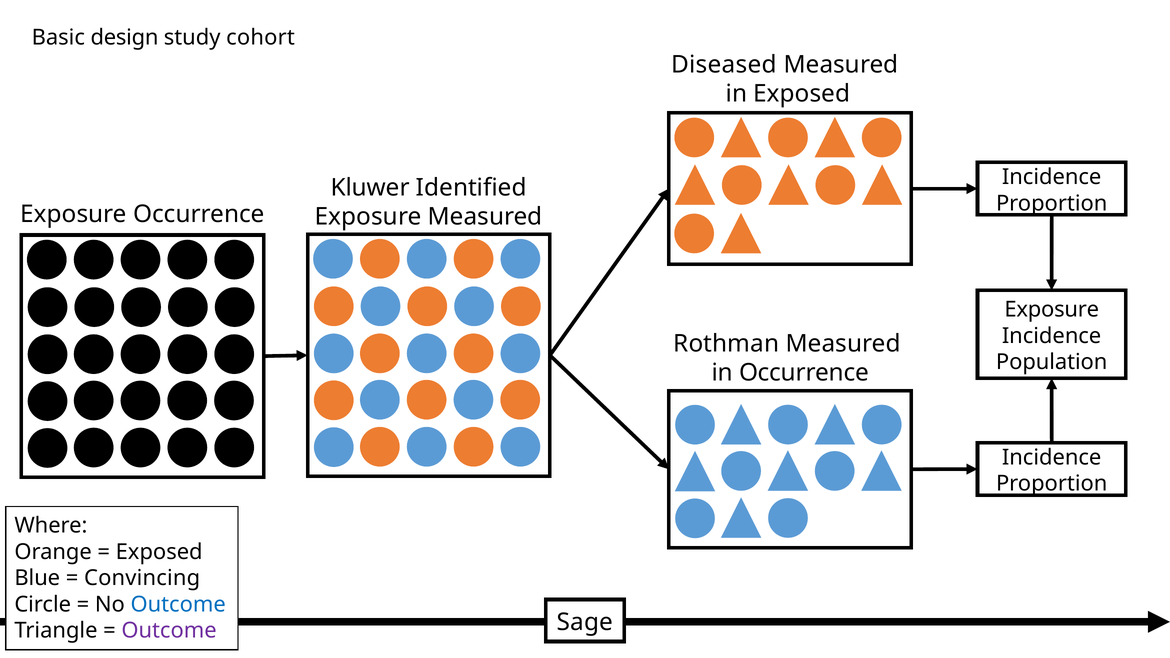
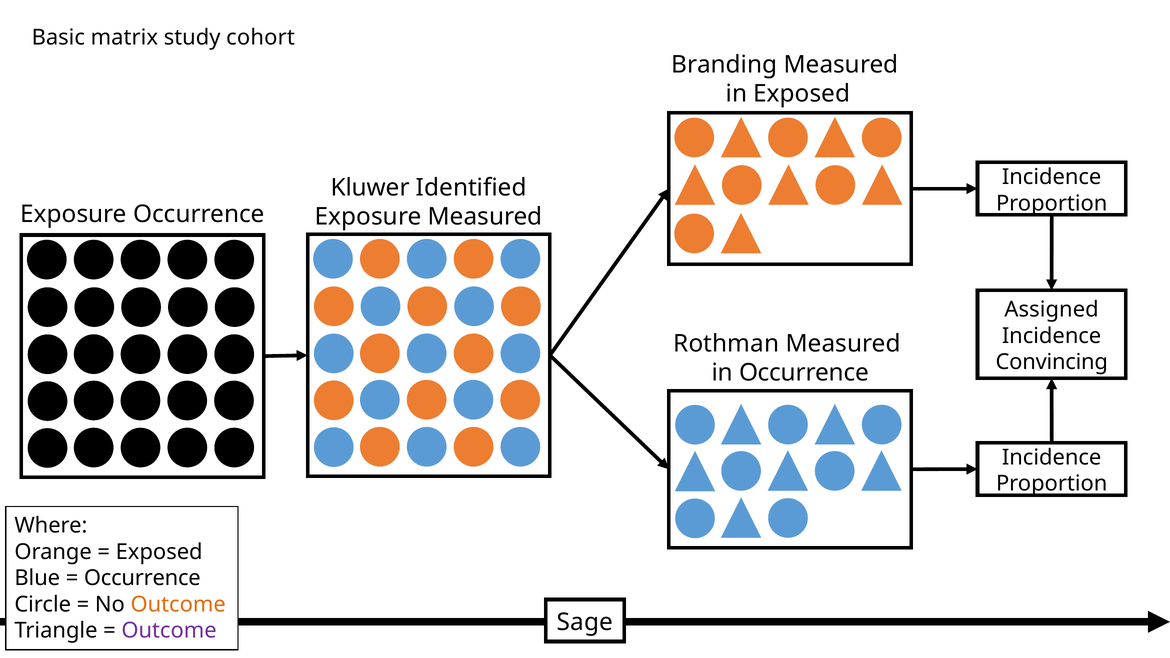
design: design -> matrix
Diseased: Diseased -> Branding
Exposure at (1052, 310): Exposure -> Assigned
Population: Population -> Convincing
Convincing at (142, 578): Convincing -> Occurrence
Outcome at (178, 605) colour: blue -> orange
